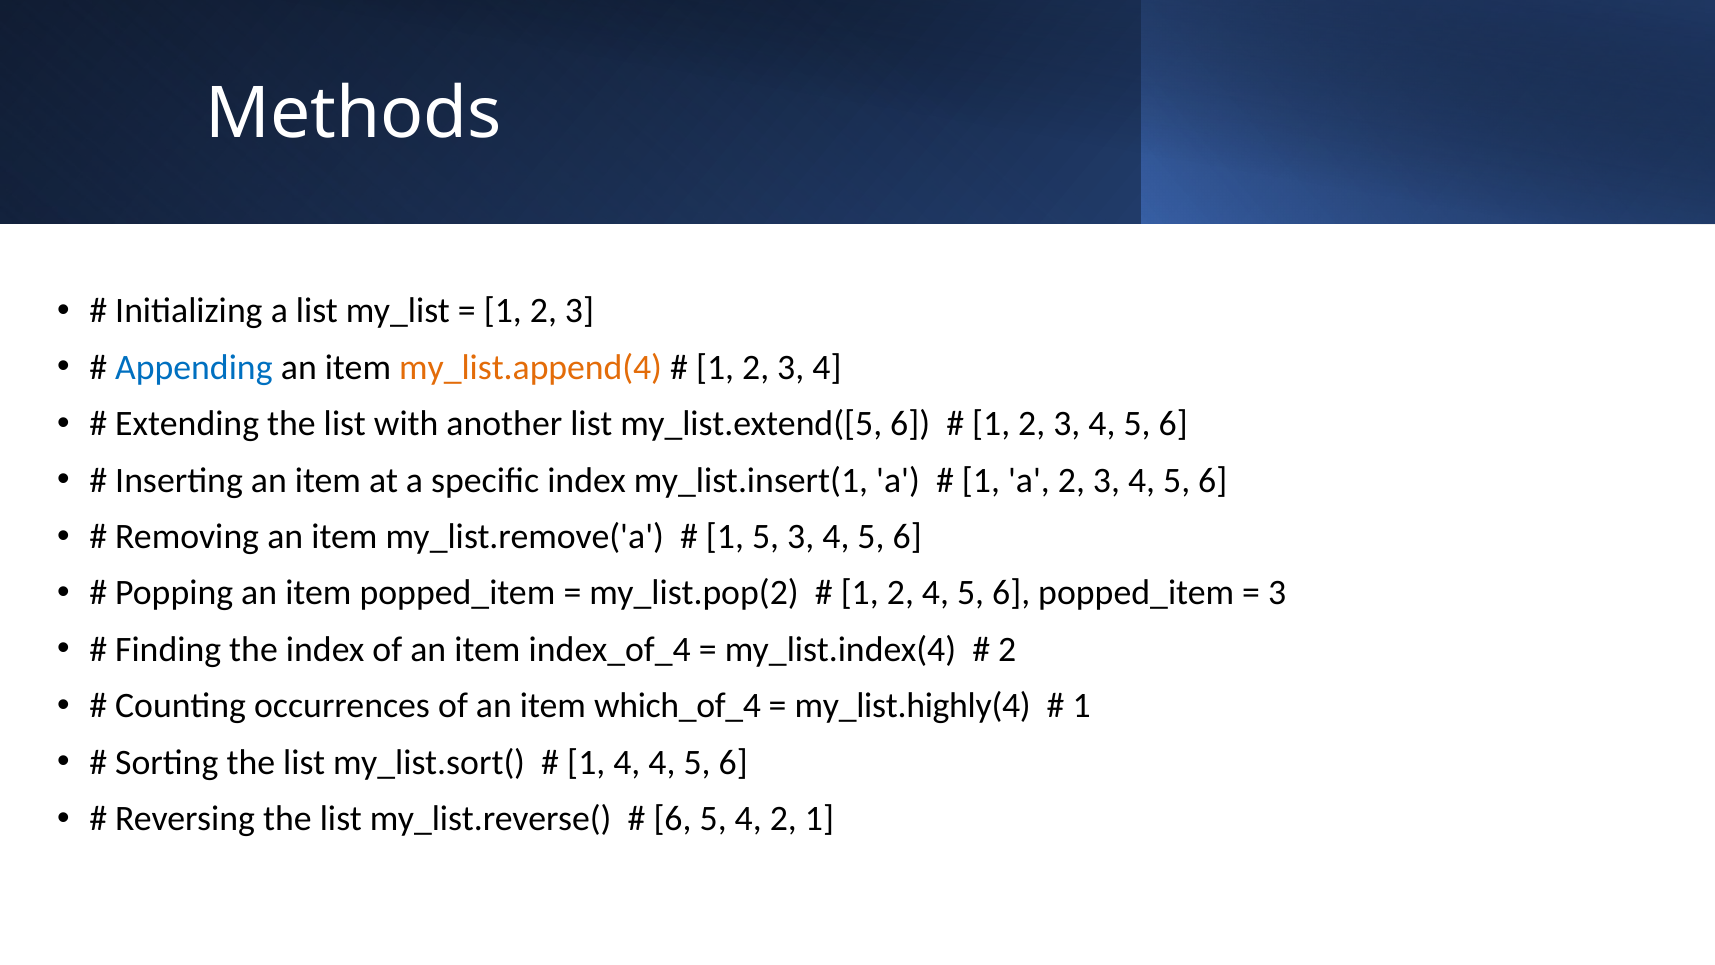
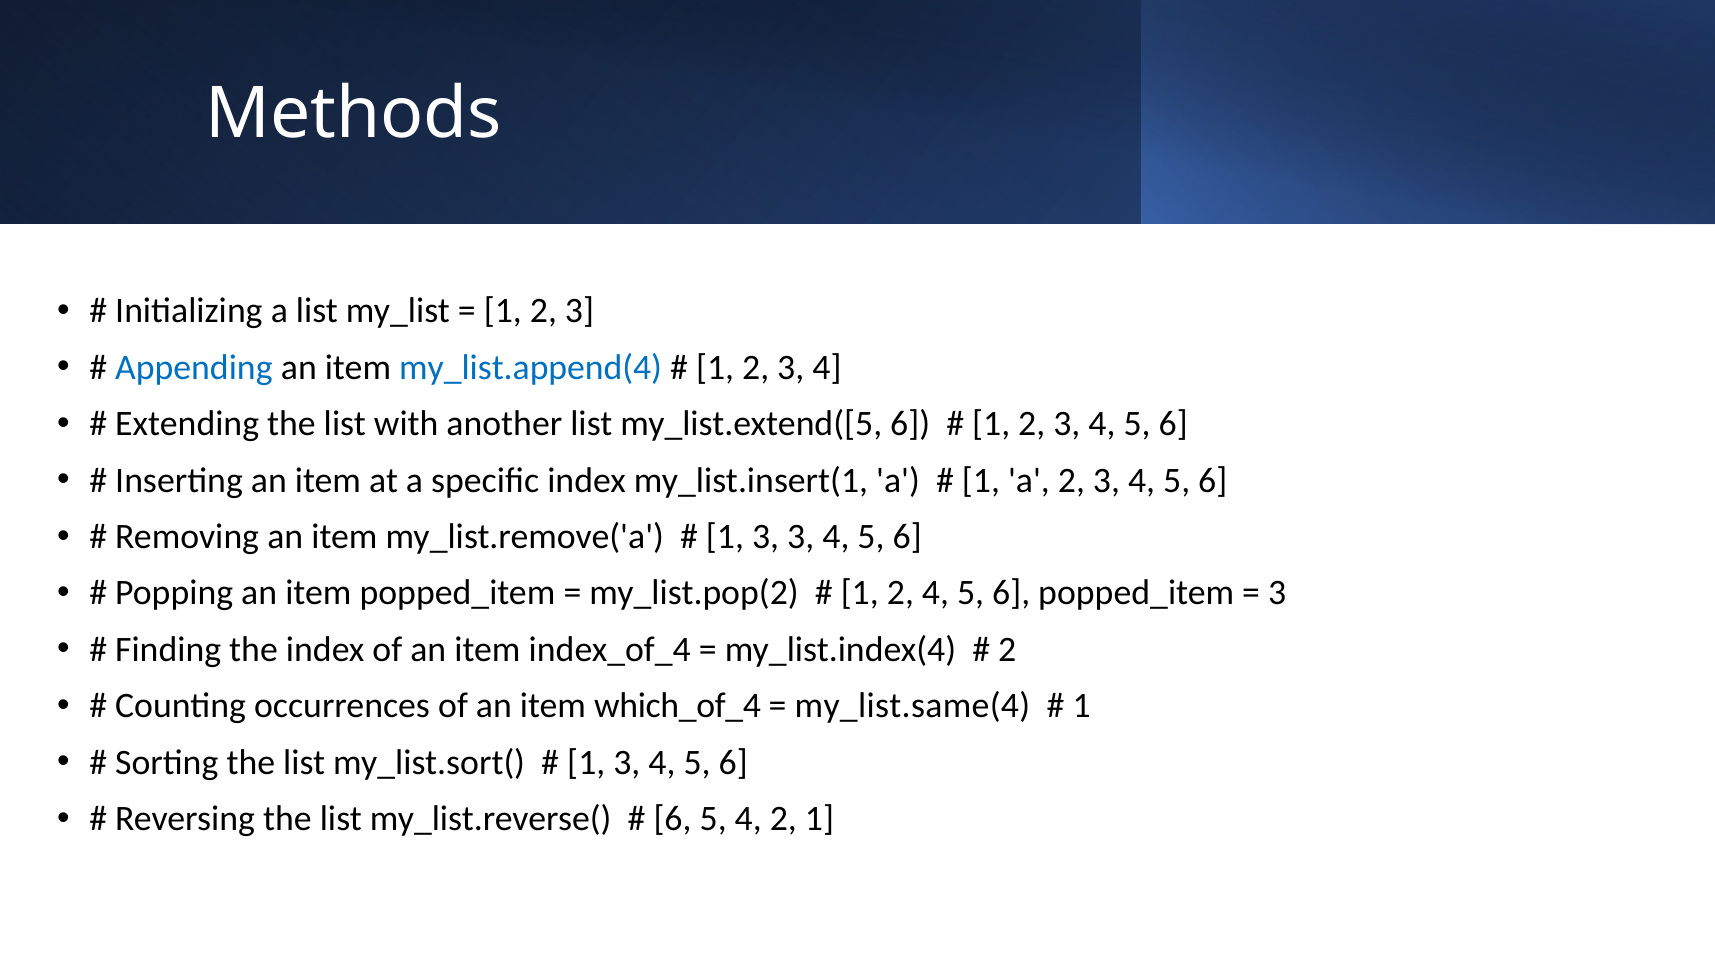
my_list.append(4 colour: orange -> blue
5 at (766, 537): 5 -> 3
my_list.highly(4: my_list.highly(4 -> my_list.same(4
4 at (627, 762): 4 -> 3
